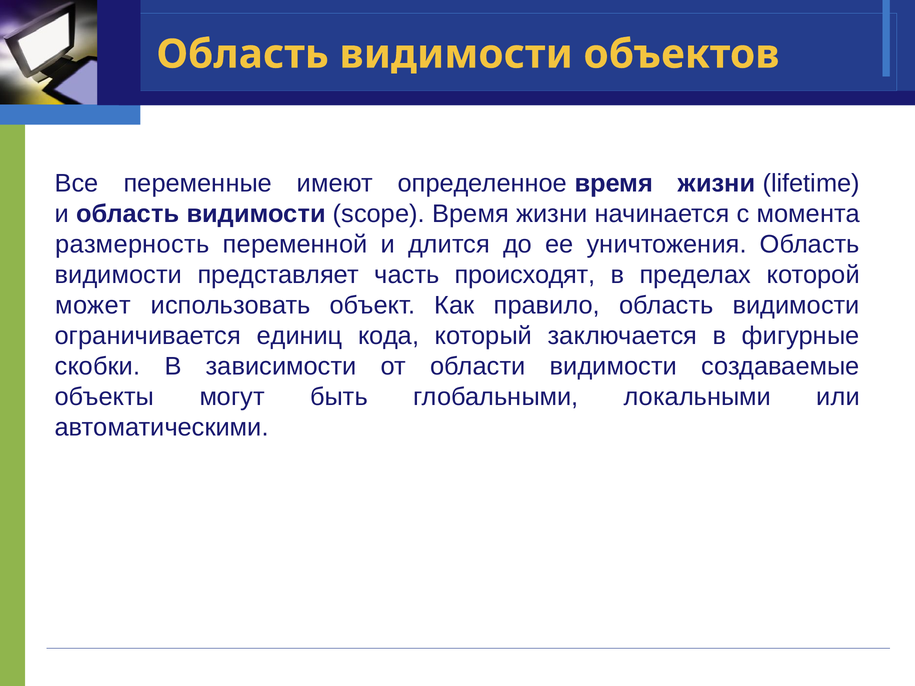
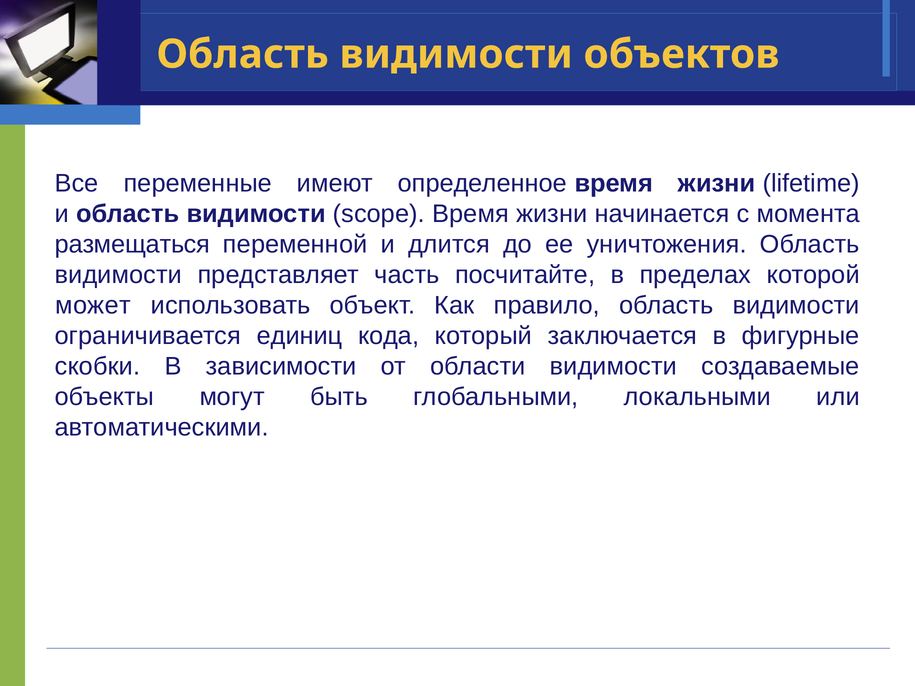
размерность: размерность -> размещаться
происходят: происходят -> посчитайте
